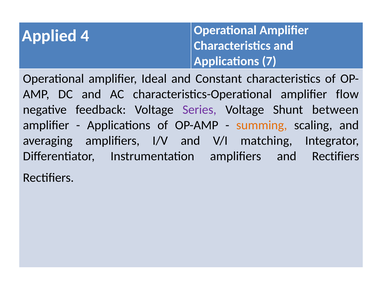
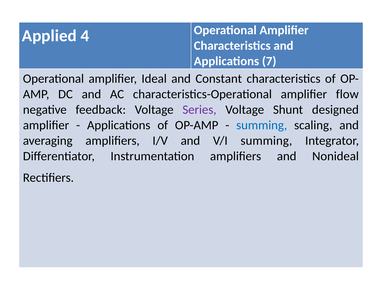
between: between -> designed
summing at (262, 125) colour: orange -> blue
V/I matching: matching -> summing
and Rectifiers: Rectifiers -> Nonideal
